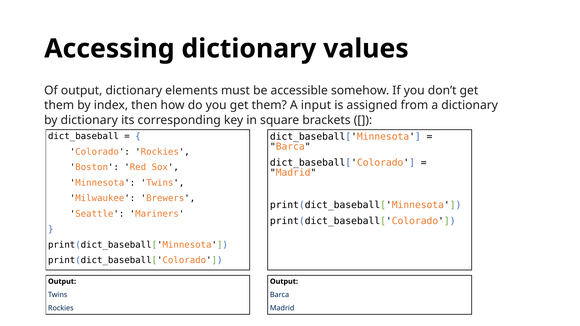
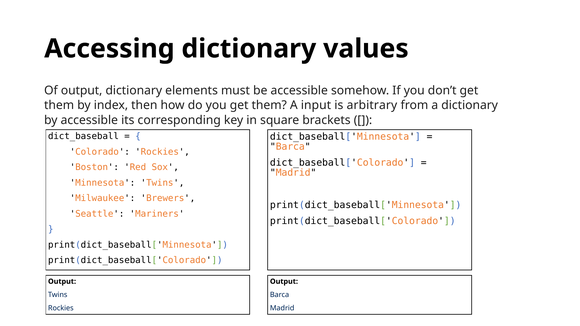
assigned: assigned -> arbitrary
by dictionary: dictionary -> accessible
